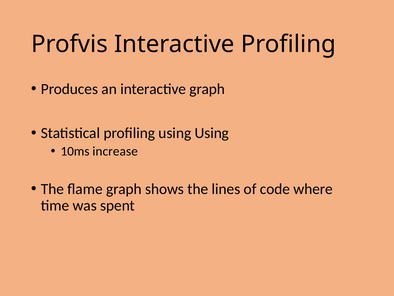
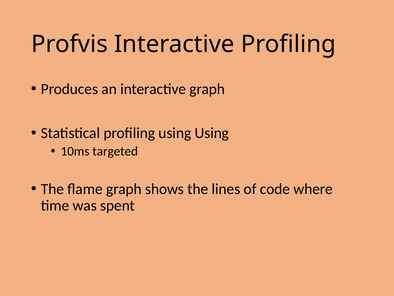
increase: increase -> targeted
